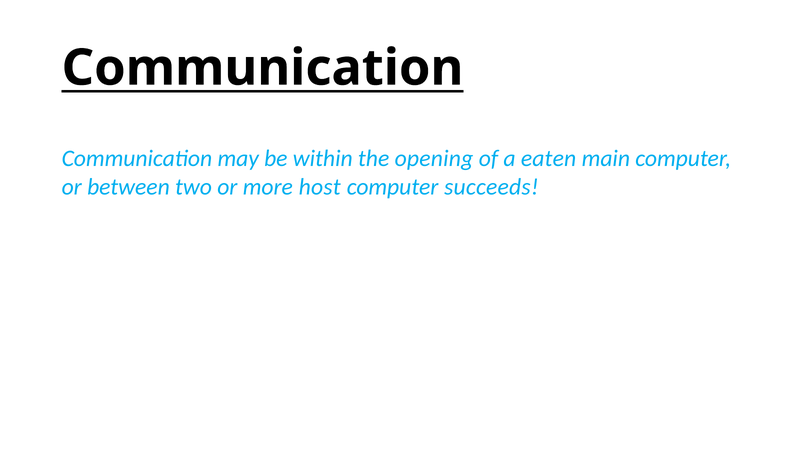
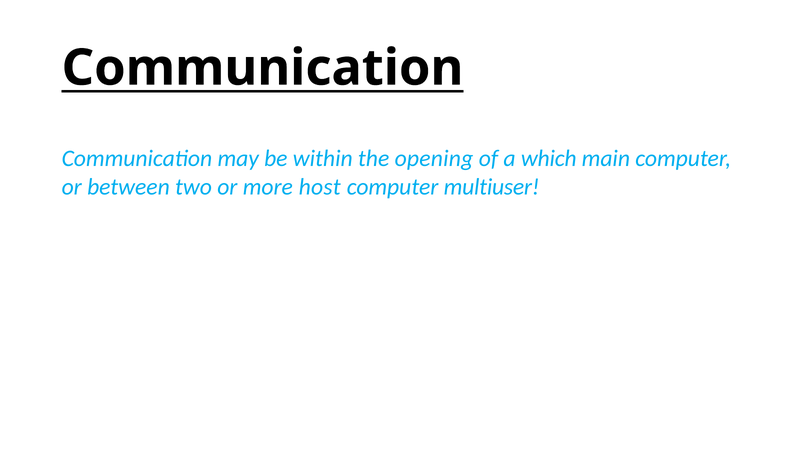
eaten: eaten -> which
succeeds: succeeds -> multiuser
